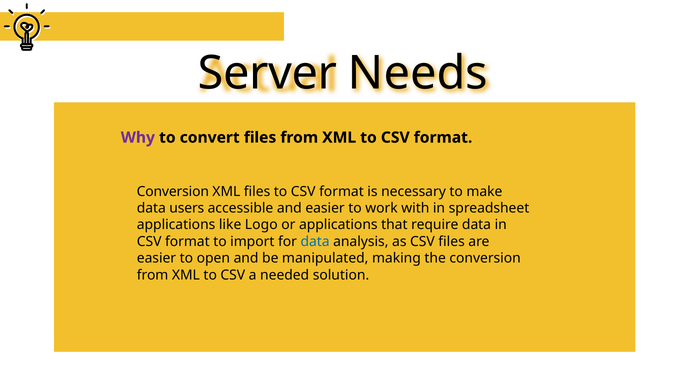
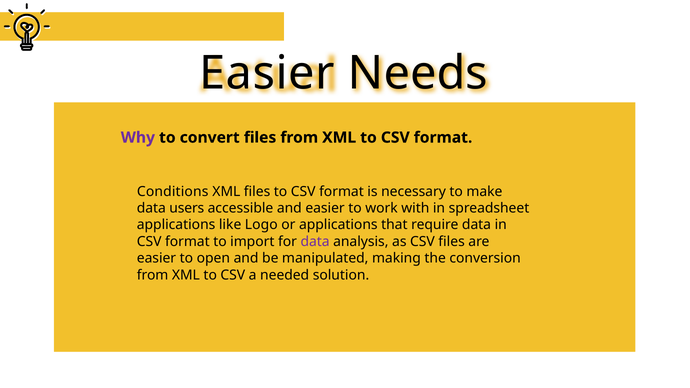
Server at (267, 73): Server -> Easier
Conversion at (173, 192): Conversion -> Conditions
data at (315, 242) colour: blue -> purple
